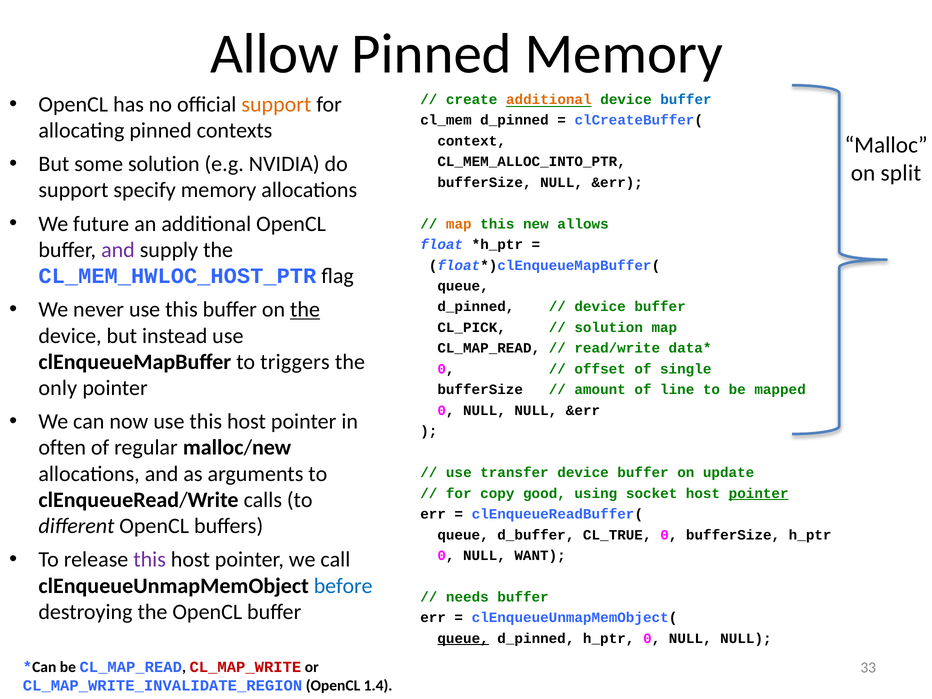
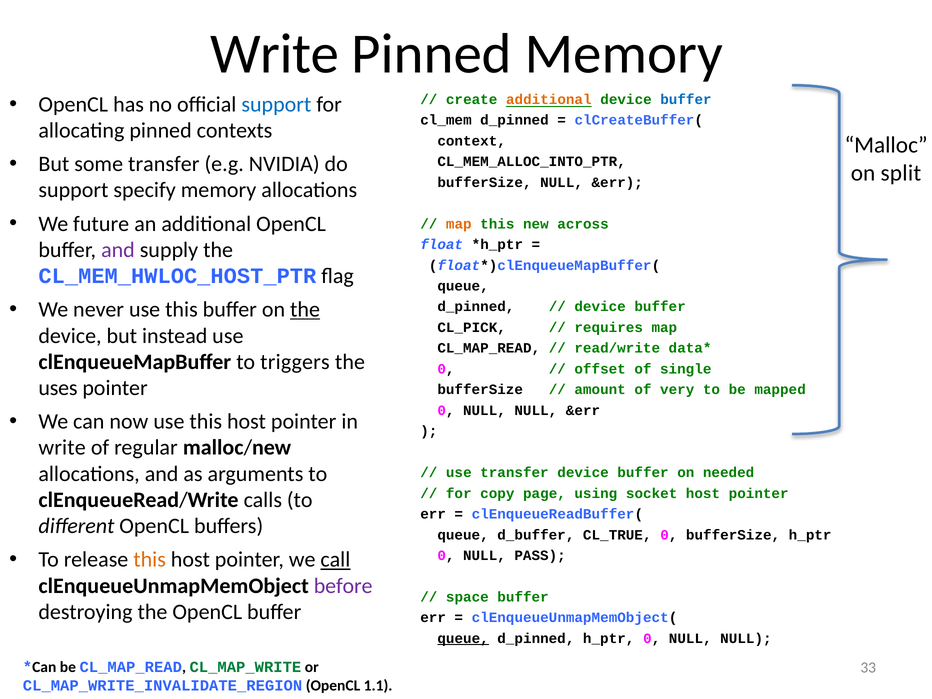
Allow at (274, 54): Allow -> Write
support at (276, 104) colour: orange -> blue
some solution: solution -> transfer
allows: allows -> across
solution at (609, 328): solution -> requires
only: only -> uses
line: line -> very
often at (62, 448): often -> write
update: update -> needed
good: good -> page
pointer at (759, 493) underline: present -> none
this at (150, 560) colour: purple -> orange
call underline: none -> present
WANT: WANT -> PASS
before colour: blue -> purple
needs: needs -> space
CL_MAP_WRITE colour: red -> green
1.4: 1.4 -> 1.1
